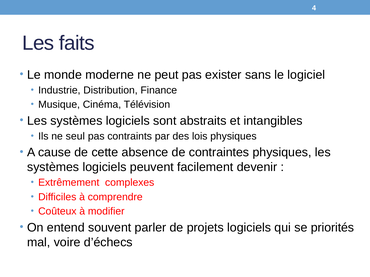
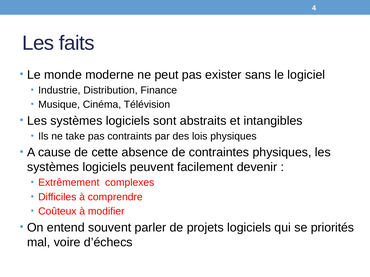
seul: seul -> take
